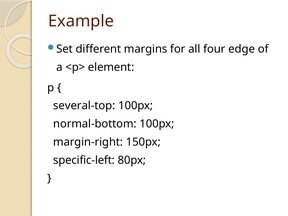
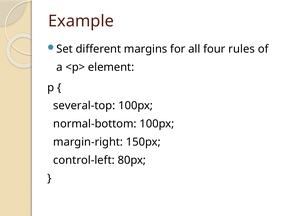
edge: edge -> rules
specific-left: specific-left -> control-left
